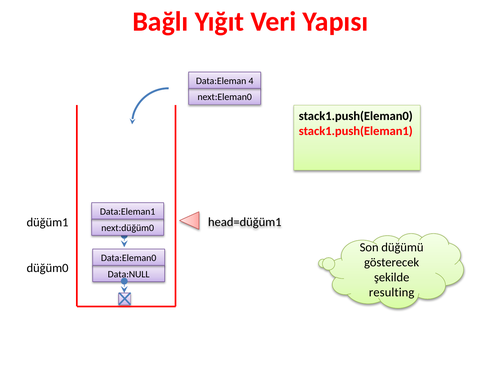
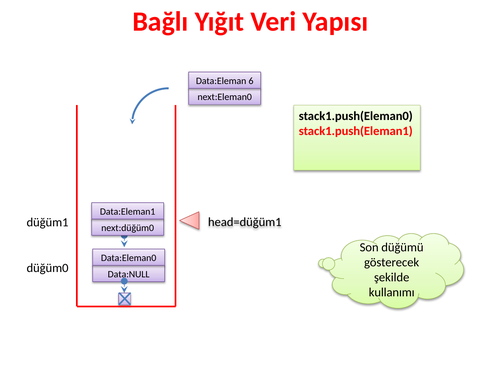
4: 4 -> 6
resulting: resulting -> kullanımı
